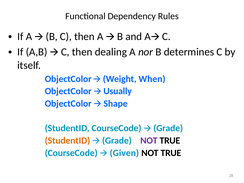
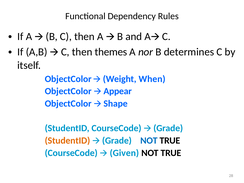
dealing: dealing -> themes
Usually: Usually -> Appear
NOT at (149, 141) colour: purple -> blue
